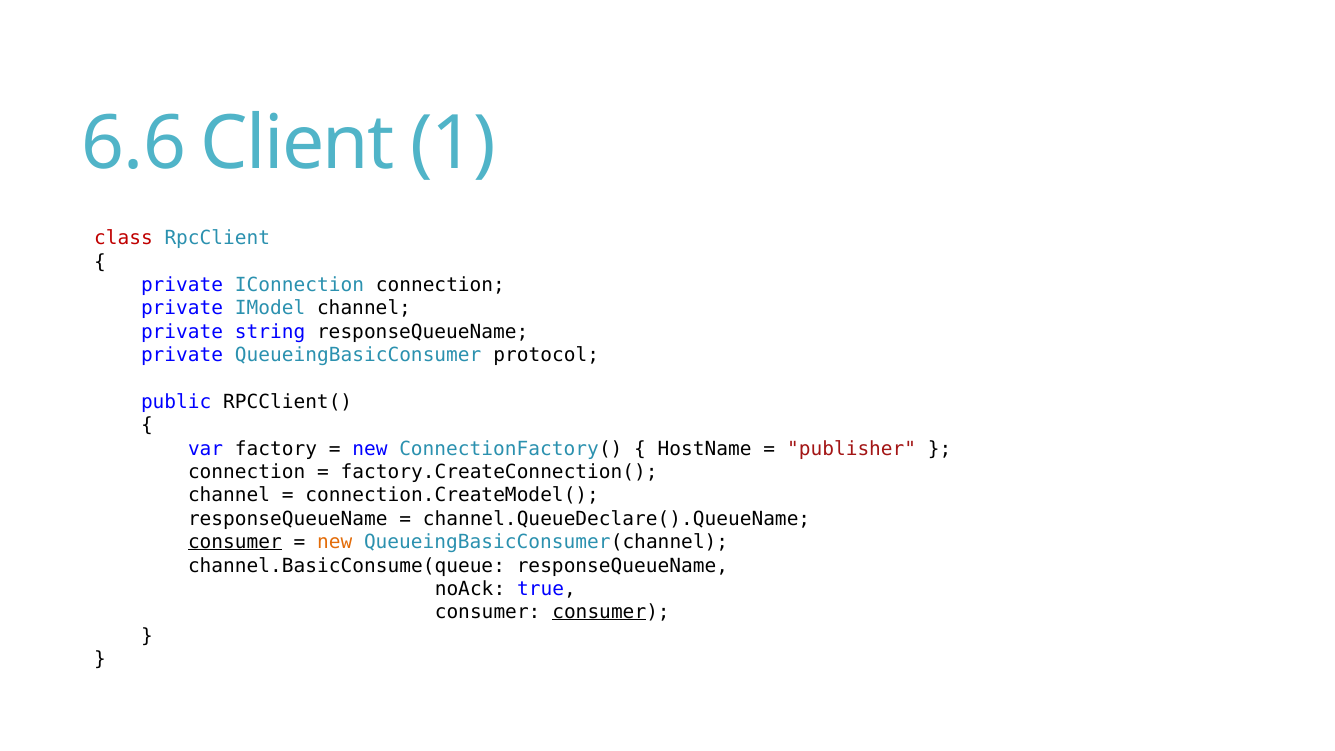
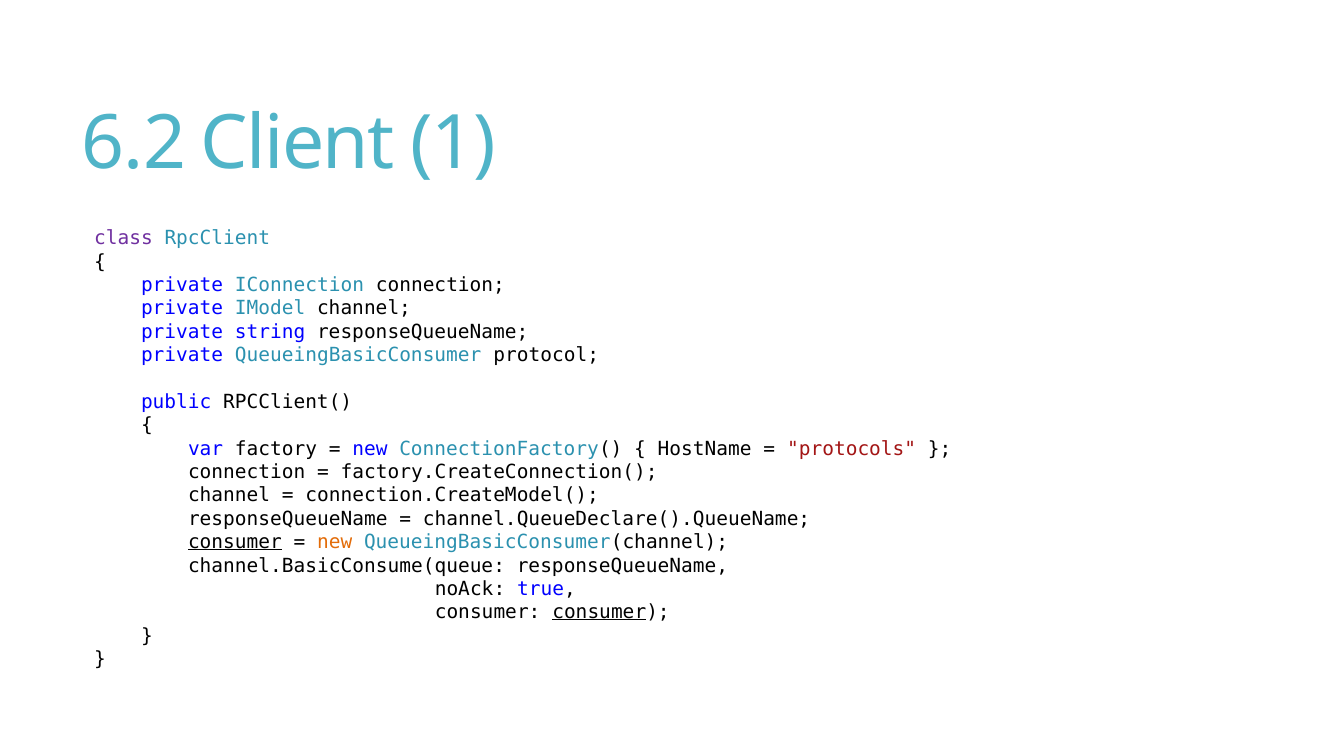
6.6: 6.6 -> 6.2
class colour: red -> purple
publisher: publisher -> protocols
